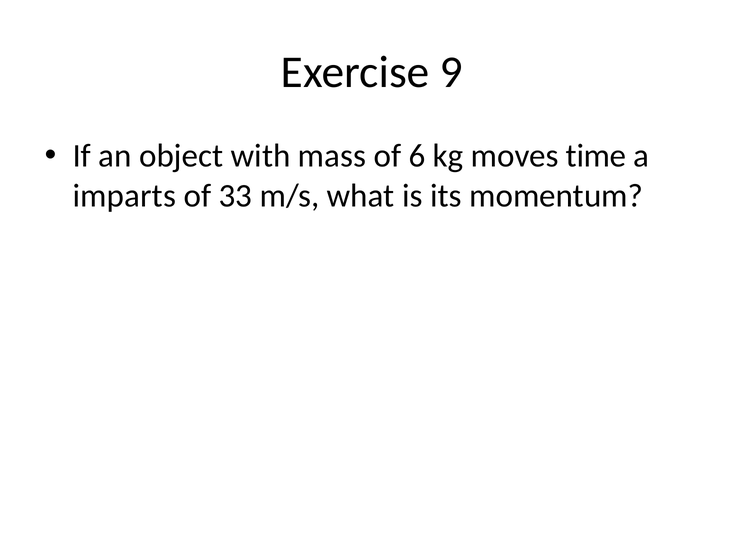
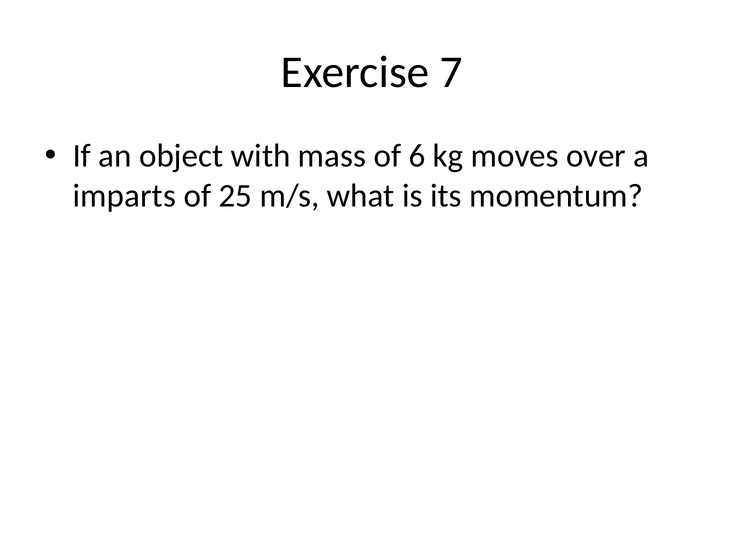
9: 9 -> 7
time: time -> over
33: 33 -> 25
